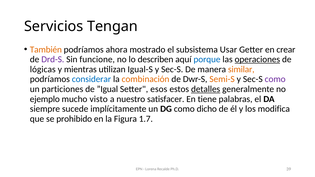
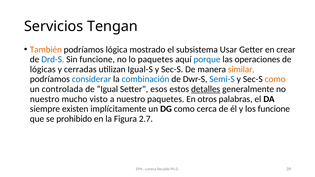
ahora: ahora -> lógica
Drd-S colour: purple -> blue
lo describen: describen -> paquetes
operaciones underline: present -> none
mientras: mientras -> cerradas
combinación colour: orange -> blue
Semi-S colour: orange -> blue
como at (275, 79) colour: purple -> orange
particiones: particiones -> controlada
ejemplo at (45, 99): ejemplo -> nuestro
nuestro satisfacer: satisfacer -> paquetes
tiene: tiene -> otros
sucede: sucede -> existen
dicho: dicho -> cerca
los modifica: modifica -> funcione
1.7: 1.7 -> 2.7
